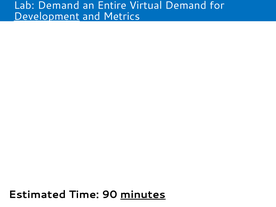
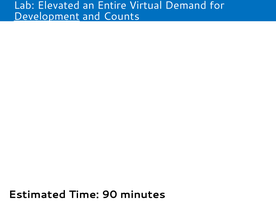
Lab Demand: Demand -> Elevated
Metrics: Metrics -> Counts
minutes underline: present -> none
